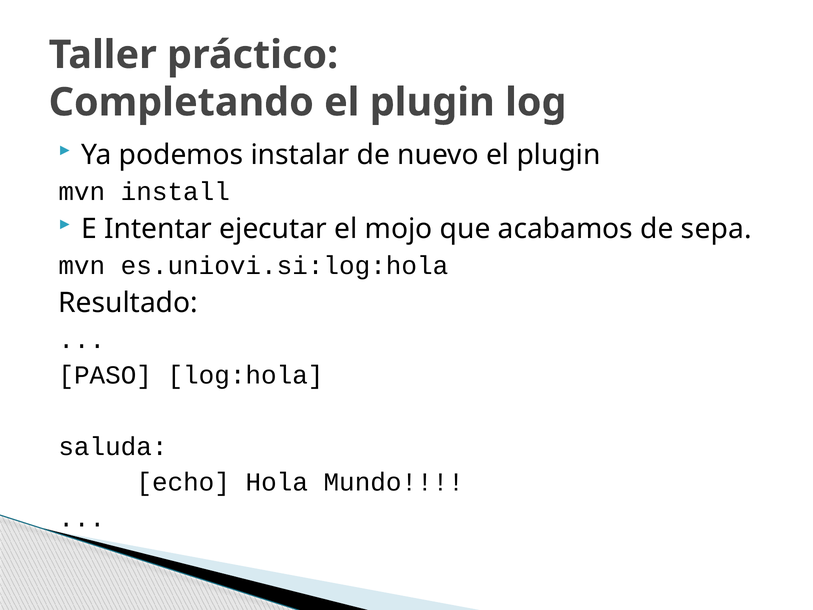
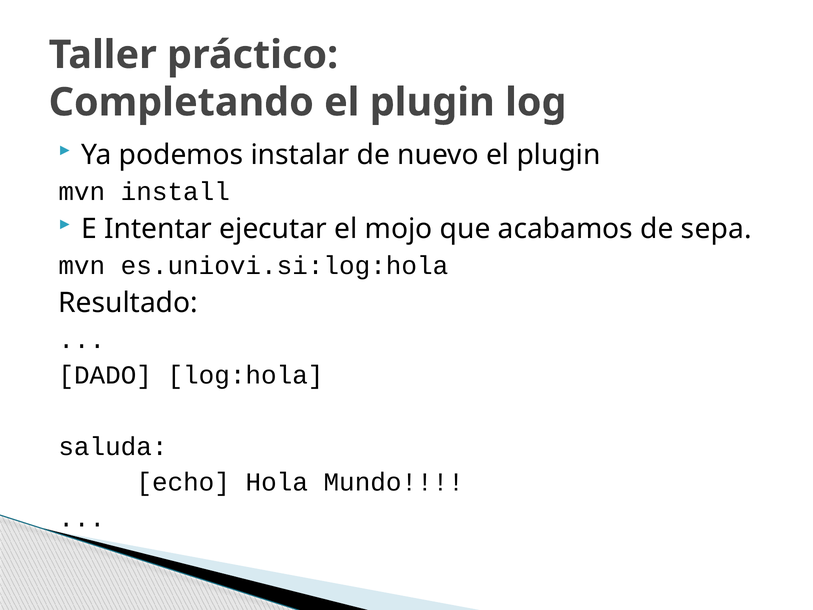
PASO: PASO -> DADO
